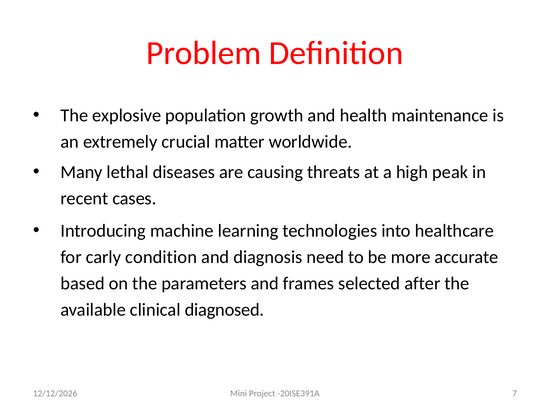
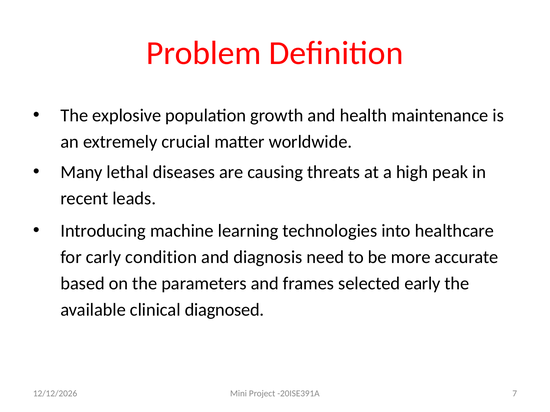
cases: cases -> leads
after: after -> early
